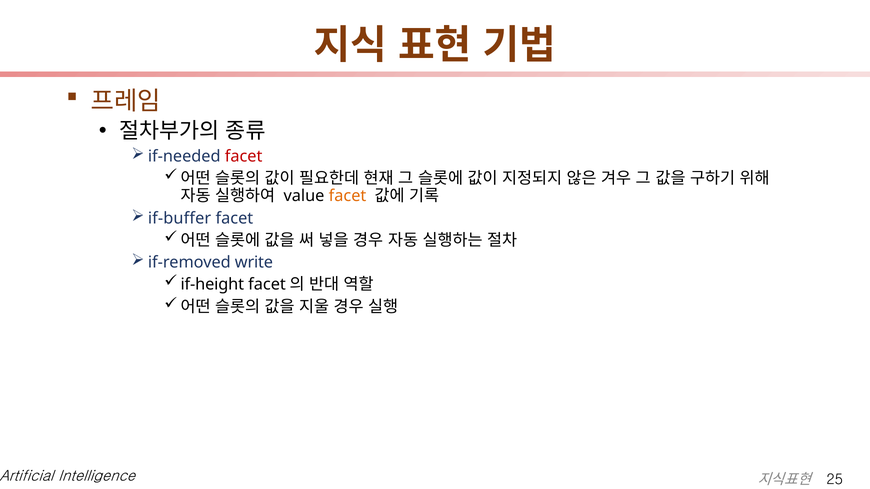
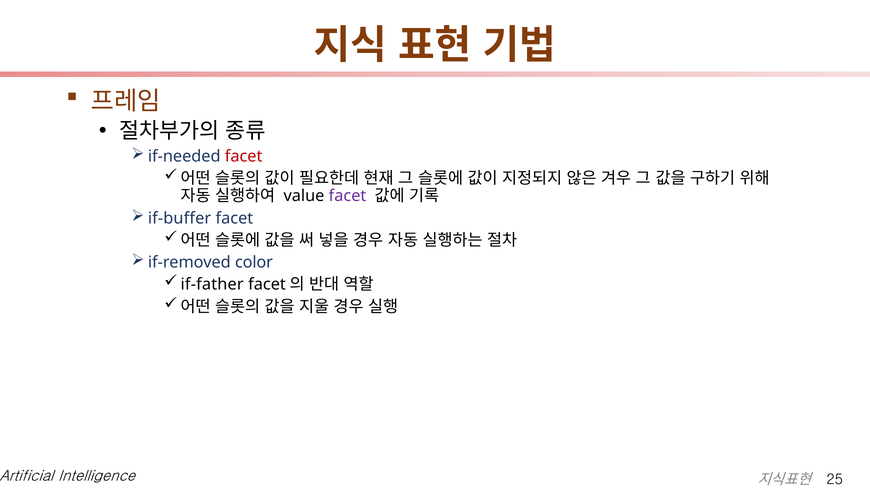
facet at (348, 196) colour: orange -> purple
write: write -> color
if-height: if-height -> if-father
